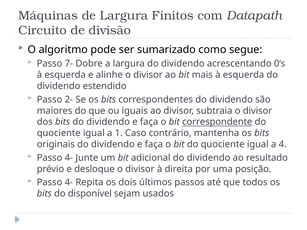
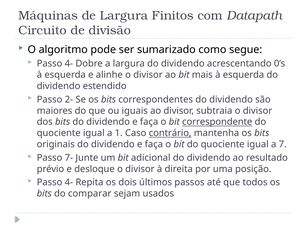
7- at (69, 64): 7- -> 4-
contrário underline: none -> present
4: 4 -> 7
4- at (69, 158): 4- -> 7-
disponível: disponível -> comparar
